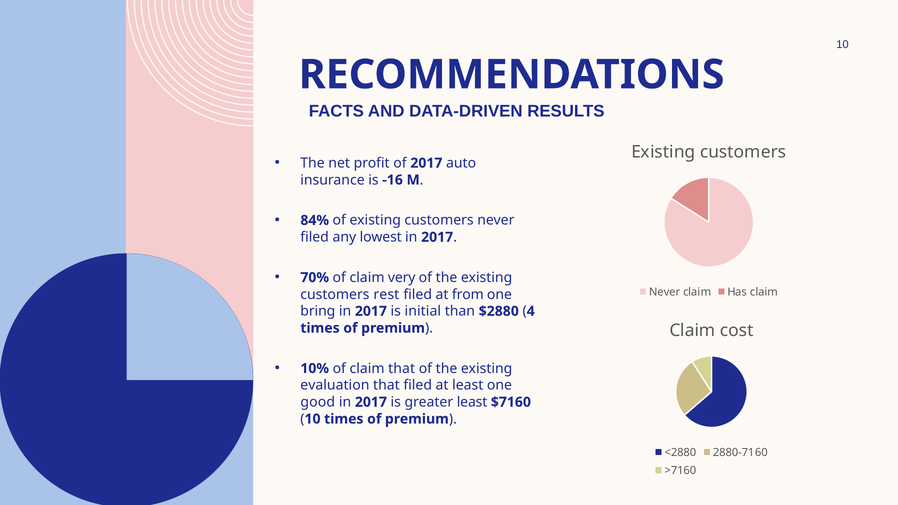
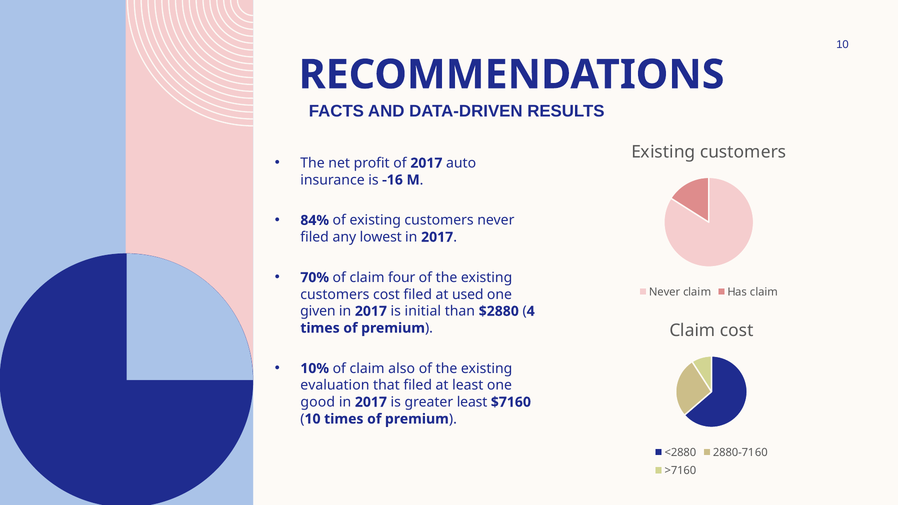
very: very -> four
customers rest: rest -> cost
from: from -> used
bring: bring -> given
claim that: that -> also
